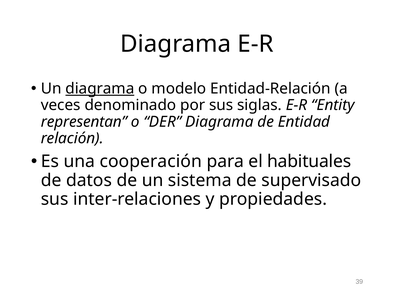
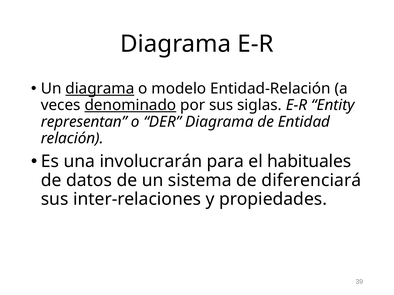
denominado underline: none -> present
cooperación: cooperación -> involucrarán
supervisado: supervisado -> diferenciará
